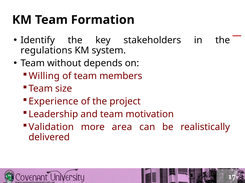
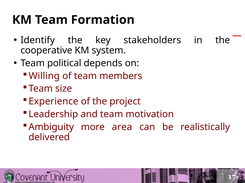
regulations: regulations -> cooperative
without: without -> political
Validation: Validation -> Ambiguity
